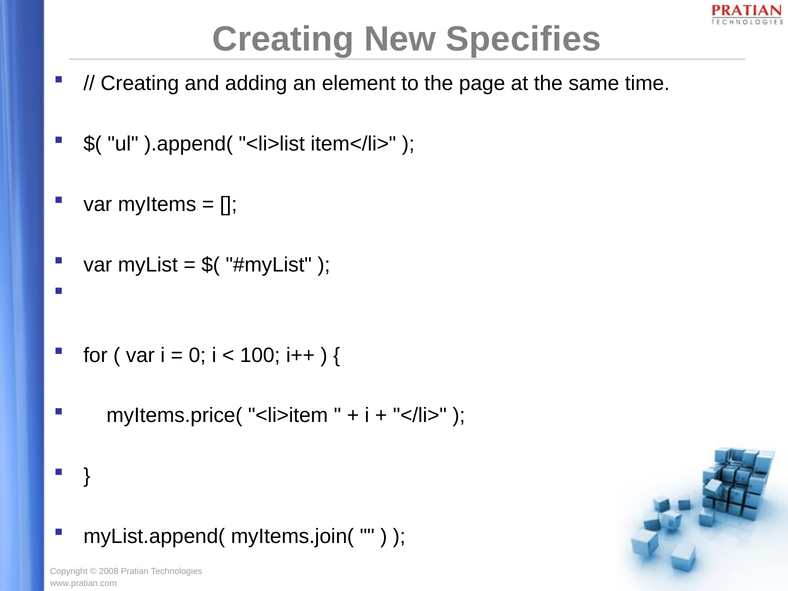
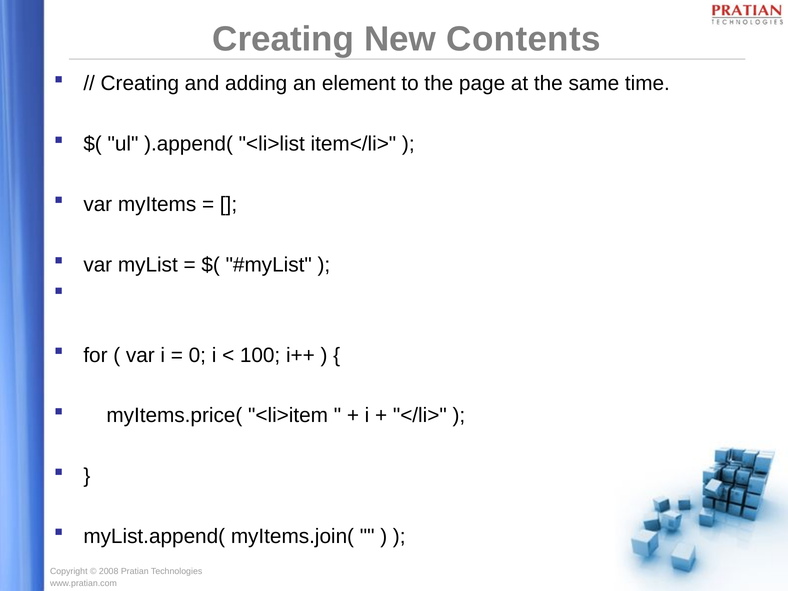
Specifies: Specifies -> Contents
